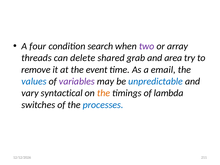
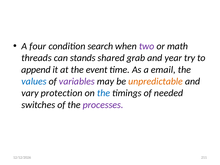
array: array -> math
delete: delete -> stands
area: area -> year
remove: remove -> append
unpredictable colour: blue -> orange
syntactical: syntactical -> protection
the at (104, 93) colour: orange -> blue
lambda: lambda -> needed
processes colour: blue -> purple
